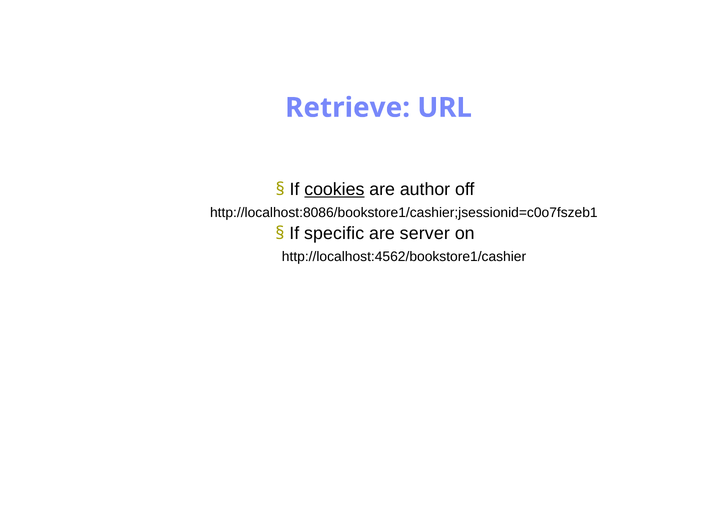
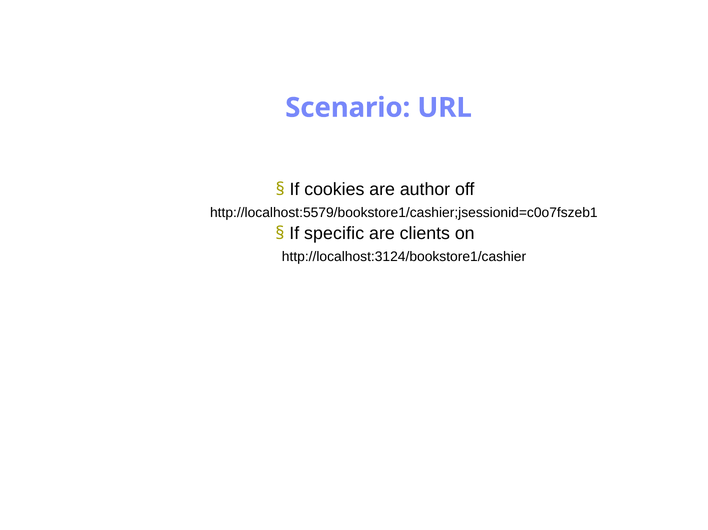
Retrieve: Retrieve -> Scenario
cookies underline: present -> none
http://localhost:8086/bookstore1/cashier;jsessionid=c0o7fszeb1: http://localhost:8086/bookstore1/cashier;jsessionid=c0o7fszeb1 -> http://localhost:5579/bookstore1/cashier;jsessionid=c0o7fszeb1
server: server -> clients
http://localhost:4562/bookstore1/cashier: http://localhost:4562/bookstore1/cashier -> http://localhost:3124/bookstore1/cashier
